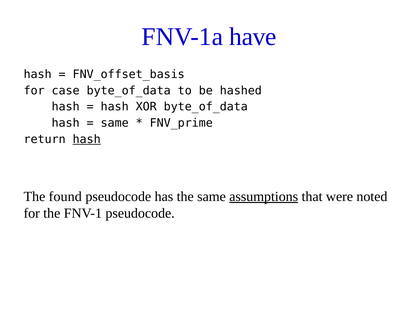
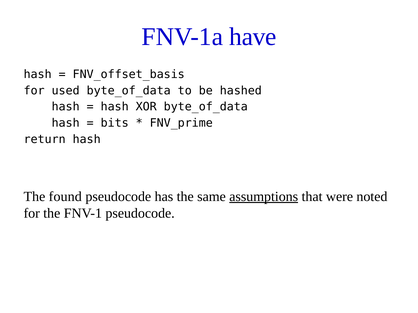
case: case -> used
same at (115, 123): same -> bits
hash at (87, 139) underline: present -> none
